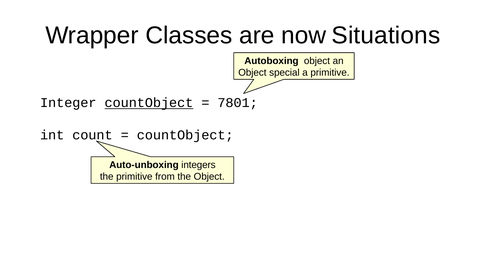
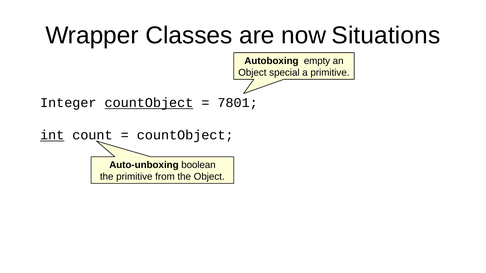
Autoboxing object: object -> empty
int underline: none -> present
integers: integers -> boolean
